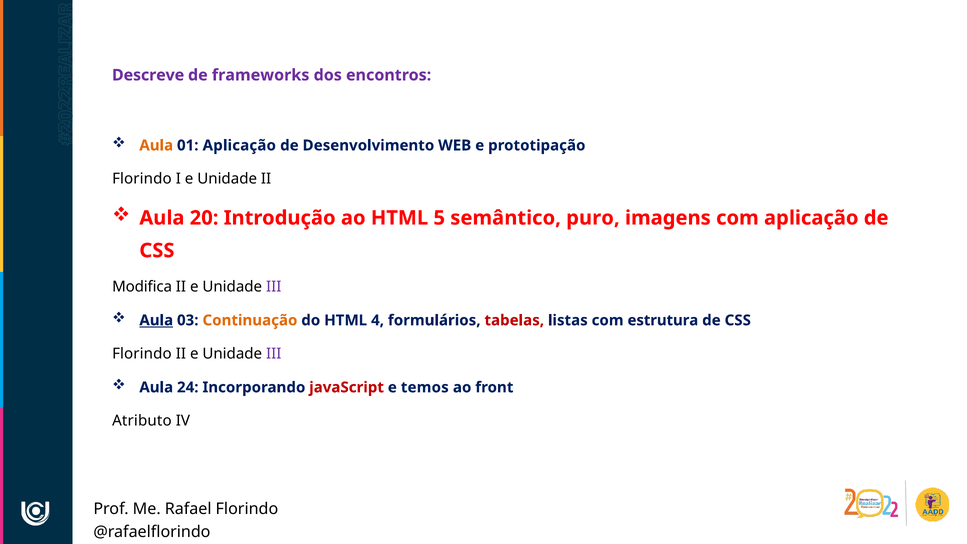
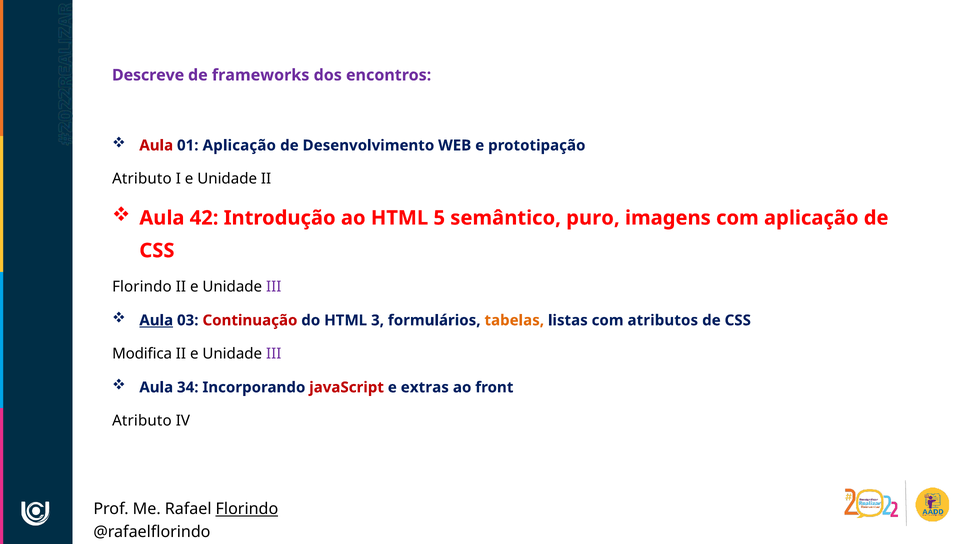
Aula at (156, 145) colour: orange -> red
Florindo at (142, 179): Florindo -> Atributo
20: 20 -> 42
Modifica at (142, 287): Modifica -> Florindo
Continuação colour: orange -> red
4: 4 -> 3
tabelas colour: red -> orange
estrutura: estrutura -> atributos
Florindo at (142, 354): Florindo -> Modifica
24: 24 -> 34
temos: temos -> extras
Florindo at (247, 509) underline: none -> present
